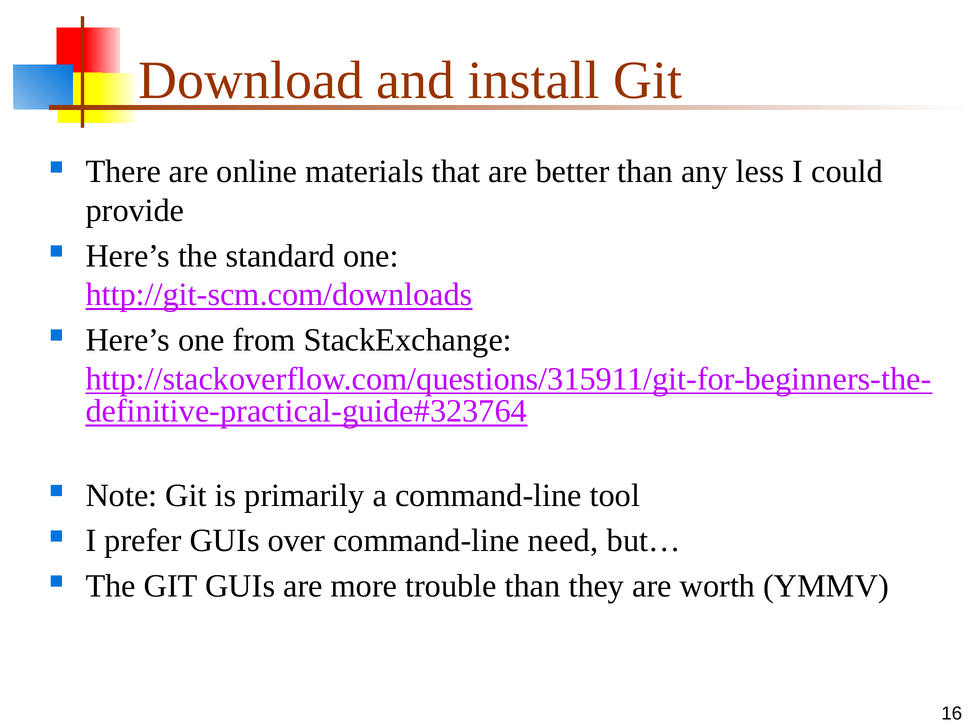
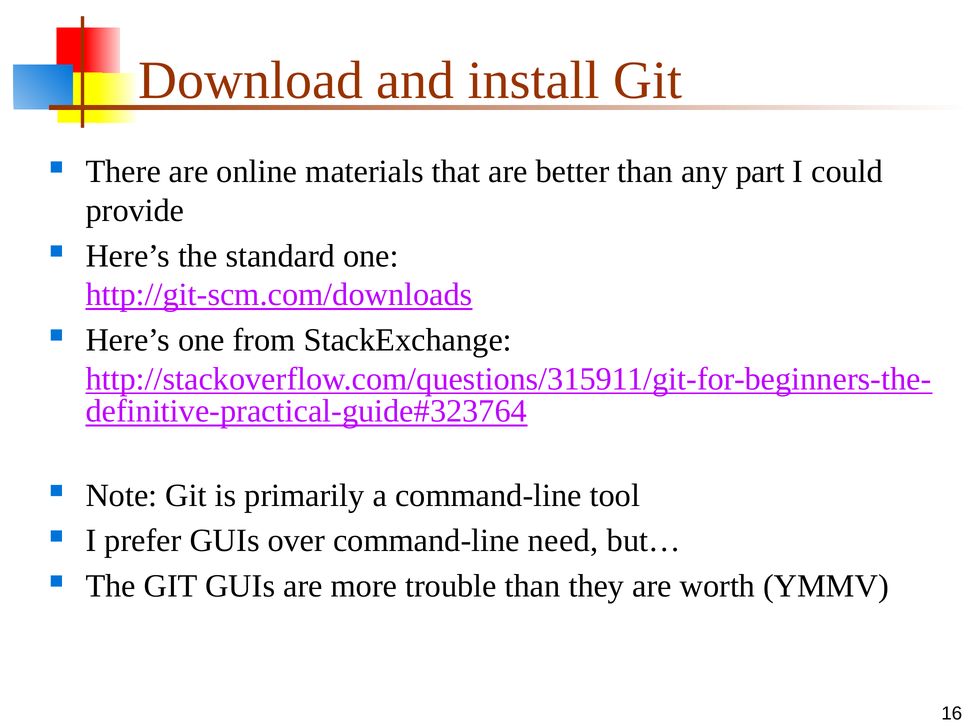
less: less -> part
